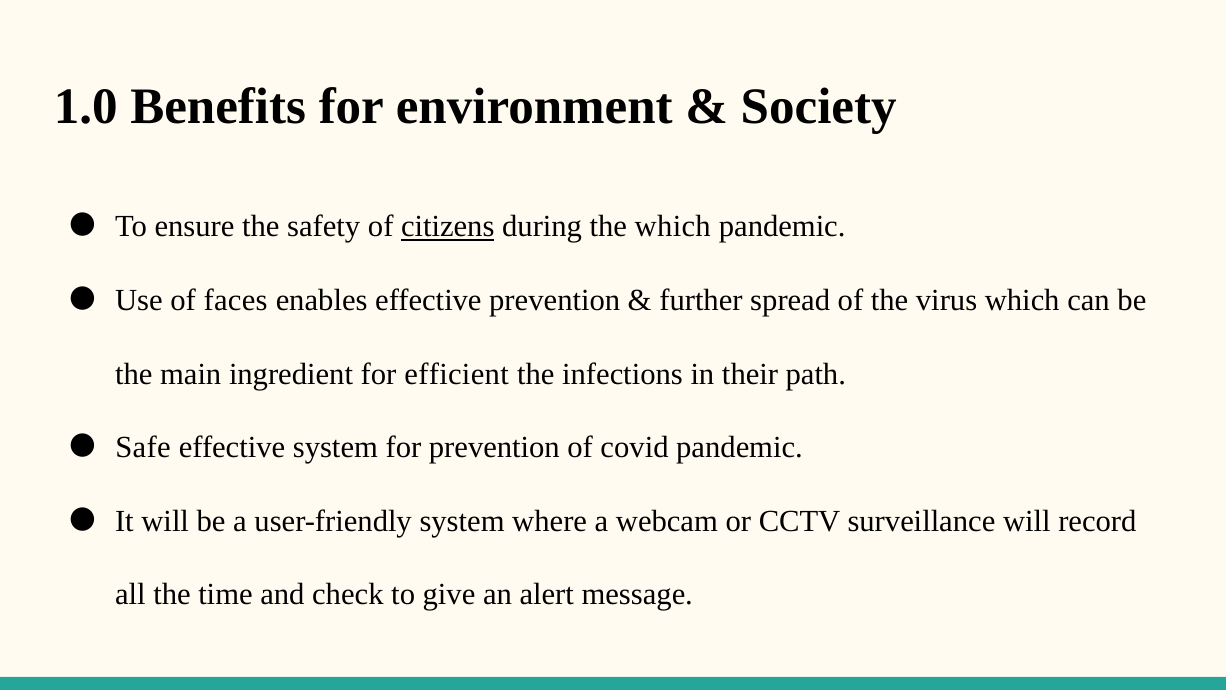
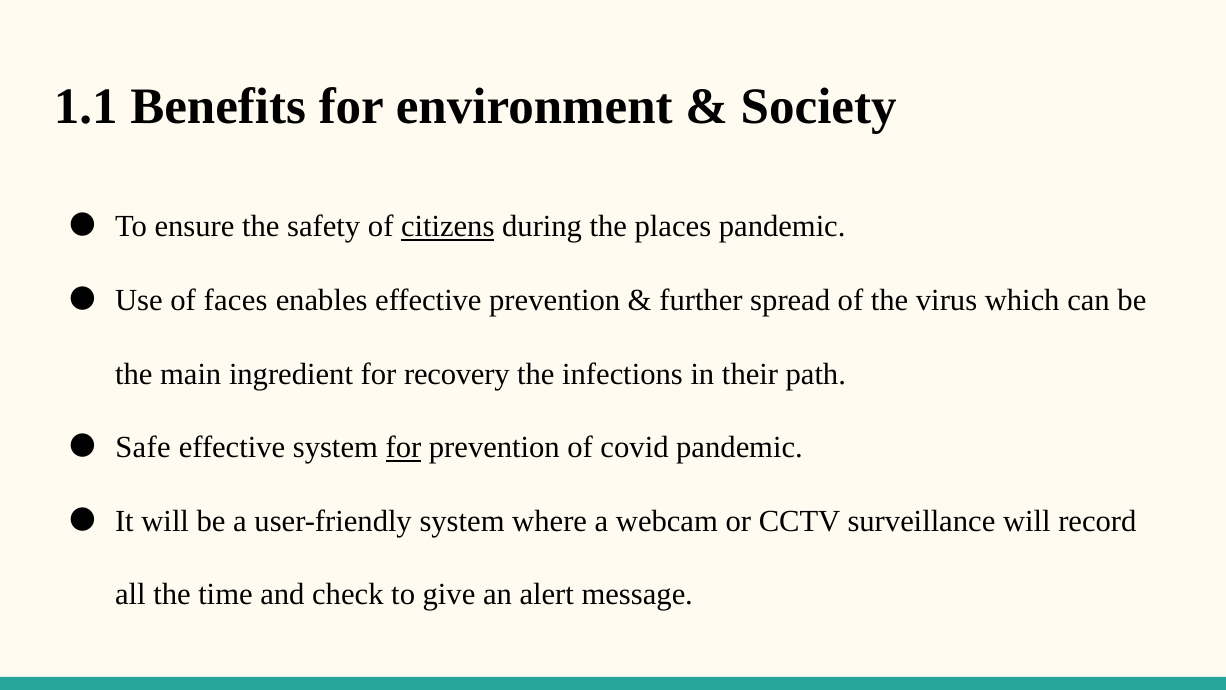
1.0: 1.0 -> 1.1
the which: which -> places
efficient: efficient -> recovery
for at (403, 447) underline: none -> present
